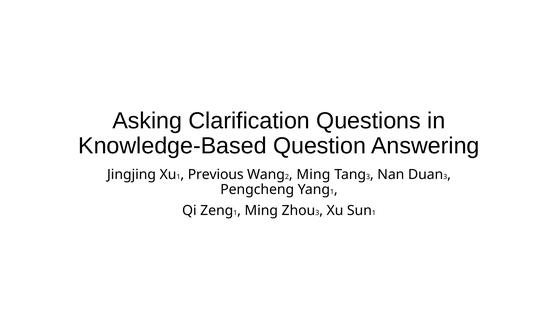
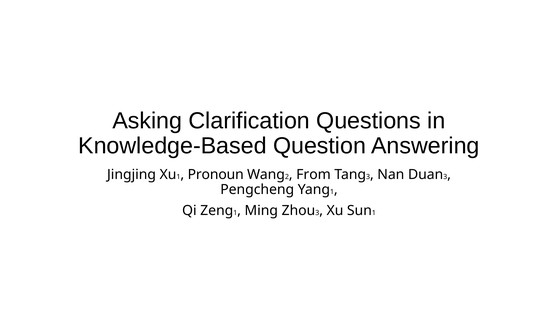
Previous: Previous -> Pronoun
Ming at (313, 174): Ming -> From
